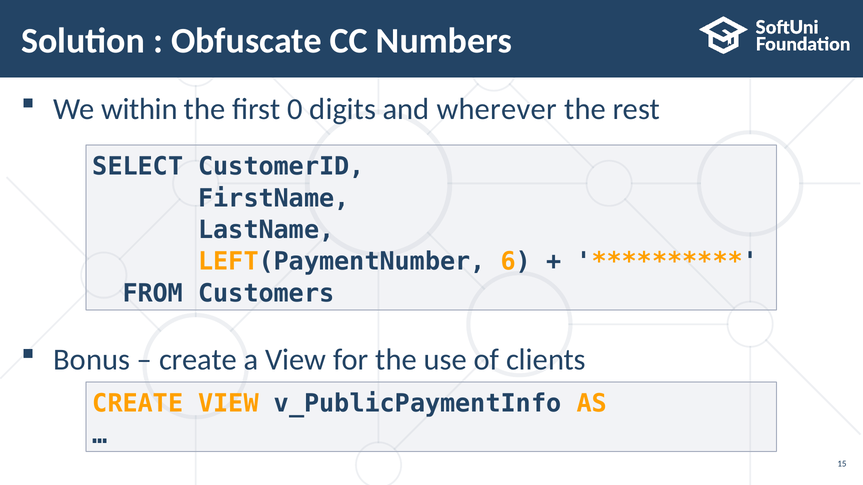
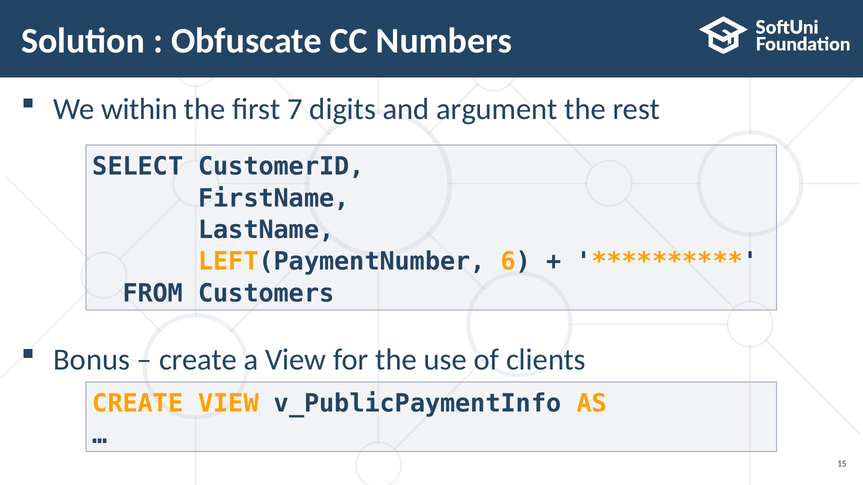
0: 0 -> 7
wherever: wherever -> argument
